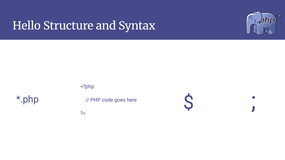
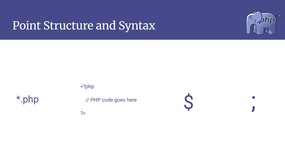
Hello: Hello -> Point
